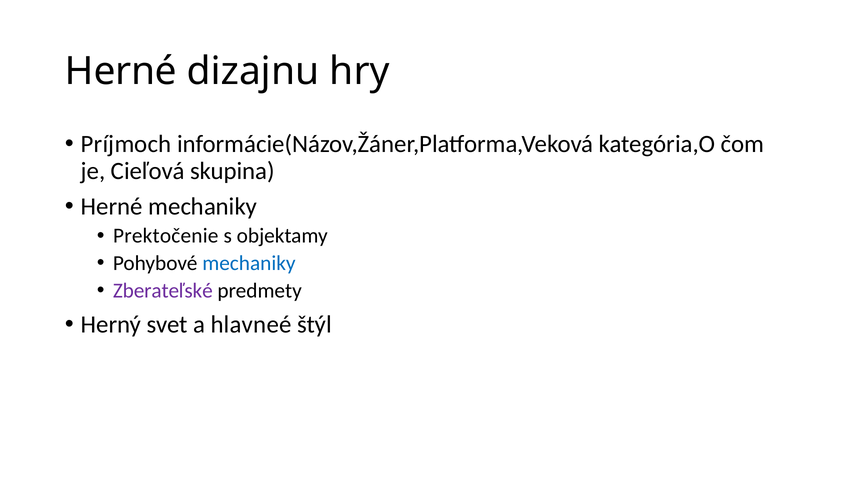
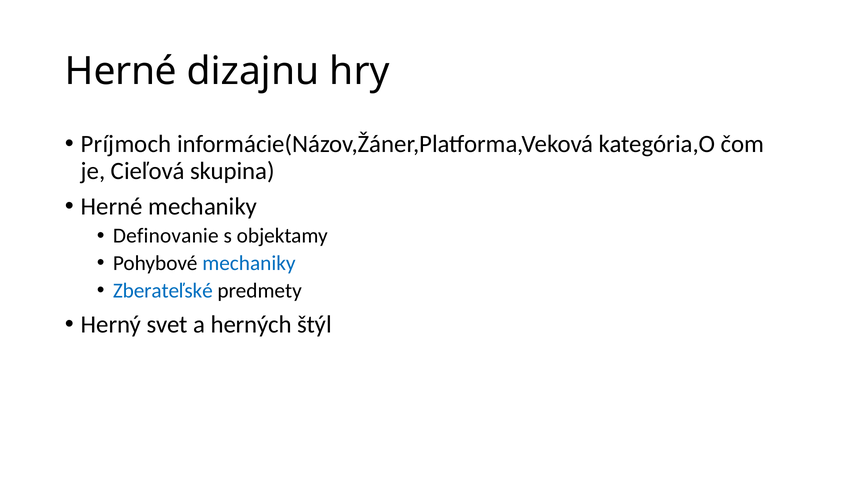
Prektočenie: Prektočenie -> Definovanie
Zberateľské colour: purple -> blue
hlavneé: hlavneé -> herných
